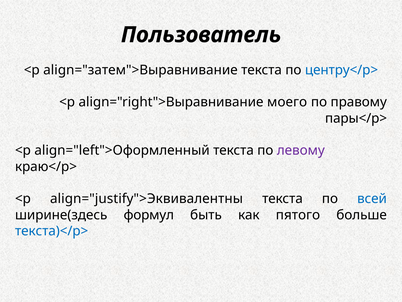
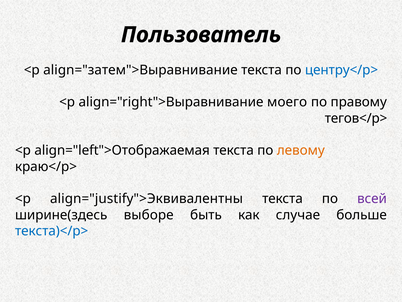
пары</p>: пары</p> -> тегов</p>
align="left">Оформленный: align="left">Оформленный -> align="left">Отображаемая
левому colour: purple -> orange
всей colour: blue -> purple
формул: формул -> выборе
пятого: пятого -> случае
